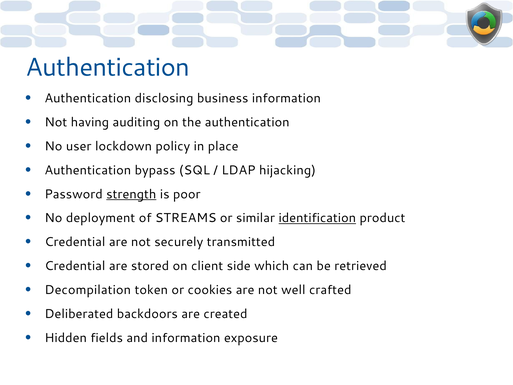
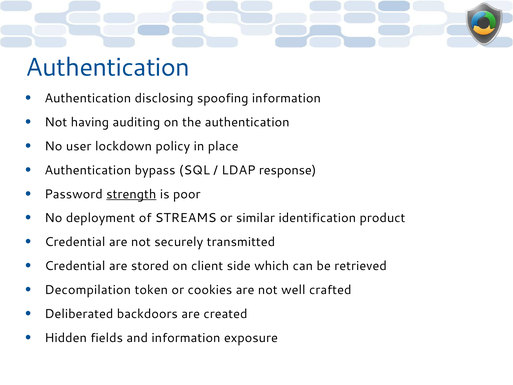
business: business -> spoofing
hijacking: hijacking -> response
identification underline: present -> none
